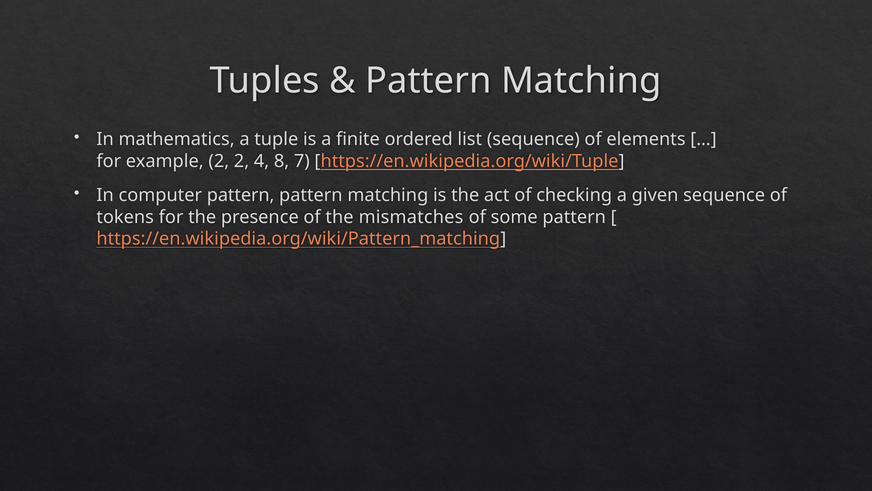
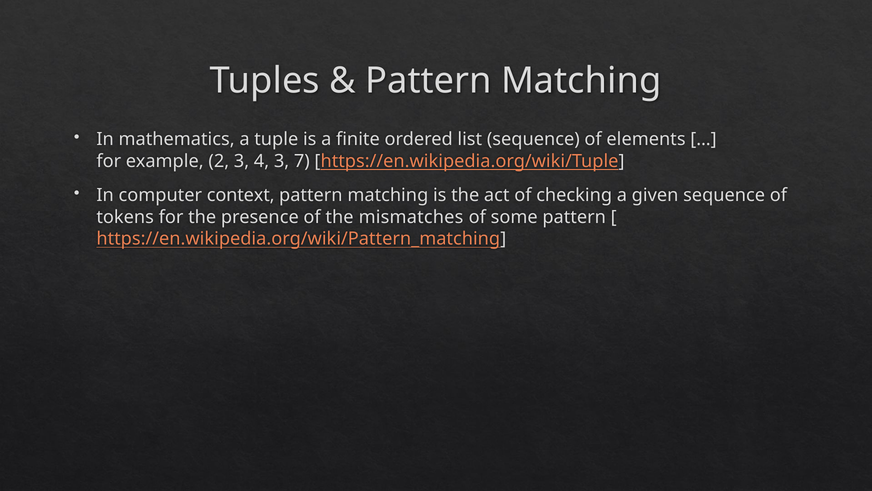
2 2: 2 -> 3
4 8: 8 -> 3
computer pattern: pattern -> context
